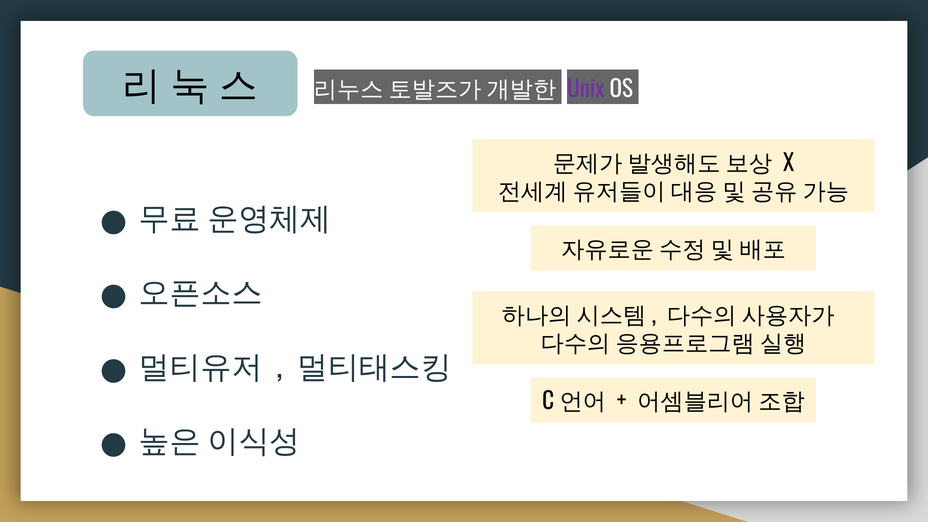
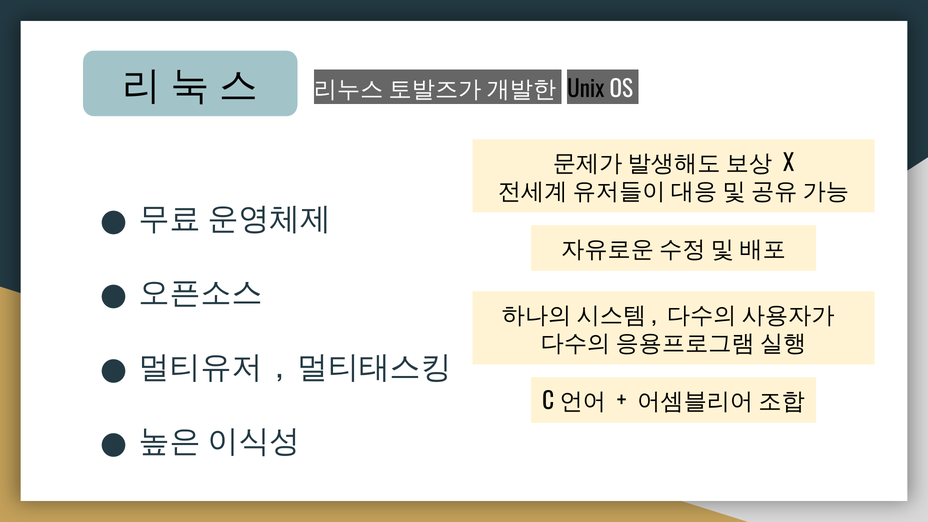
Unix colour: purple -> black
